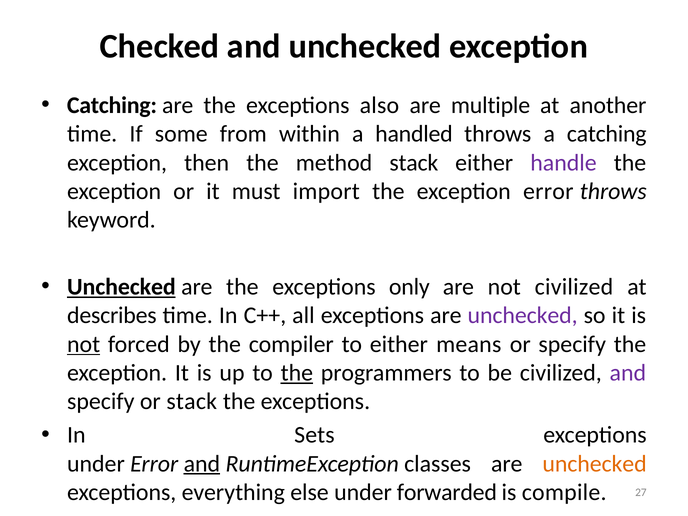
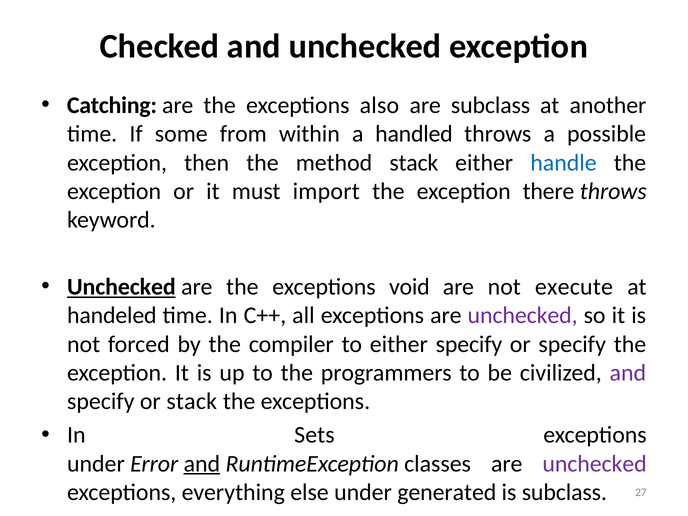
are multiple: multiple -> subclass
a catching: catching -> possible
handle colour: purple -> blue
exception error: error -> there
only: only -> void
not civilized: civilized -> execute
describes: describes -> handeled
not at (84, 344) underline: present -> none
either means: means -> specify
the at (297, 373) underline: present -> none
unchecked at (595, 464) colour: orange -> purple
forwarded: forwarded -> generated
is compile: compile -> subclass
